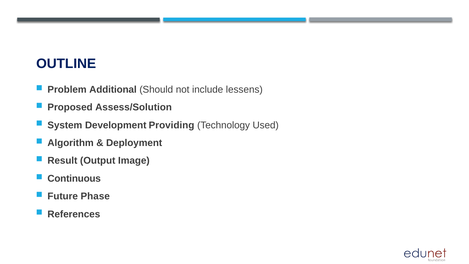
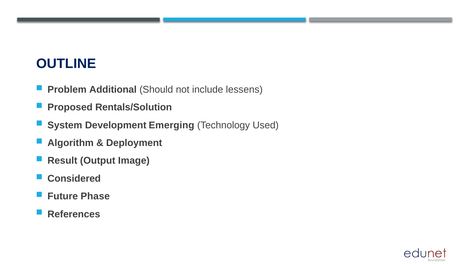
Assess/Solution: Assess/Solution -> Rentals/Solution
Providing: Providing -> Emerging
Continuous: Continuous -> Considered
